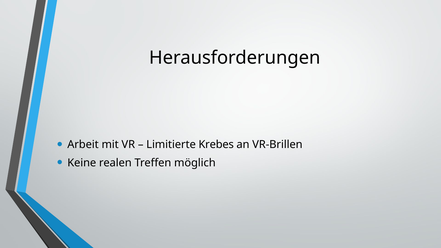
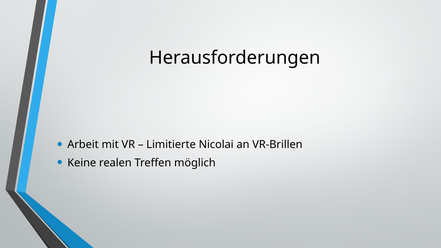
Krebes: Krebes -> Nicolai
